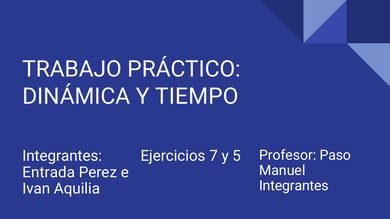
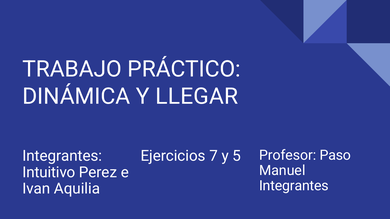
TIEMPO: TIEMPO -> LLEGAR
Entrada: Entrada -> Intuitivo
